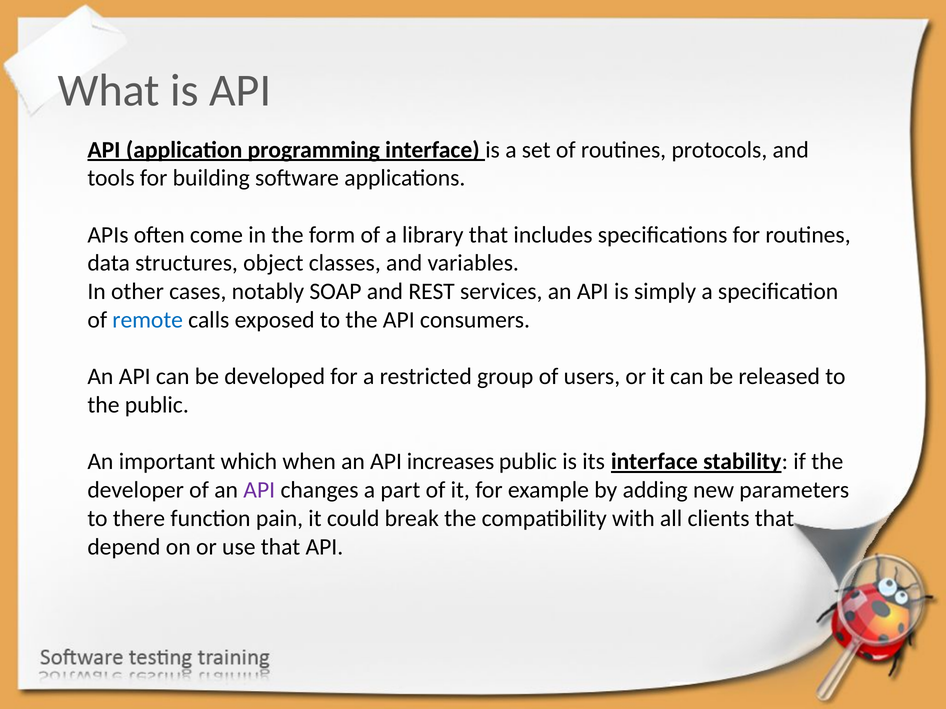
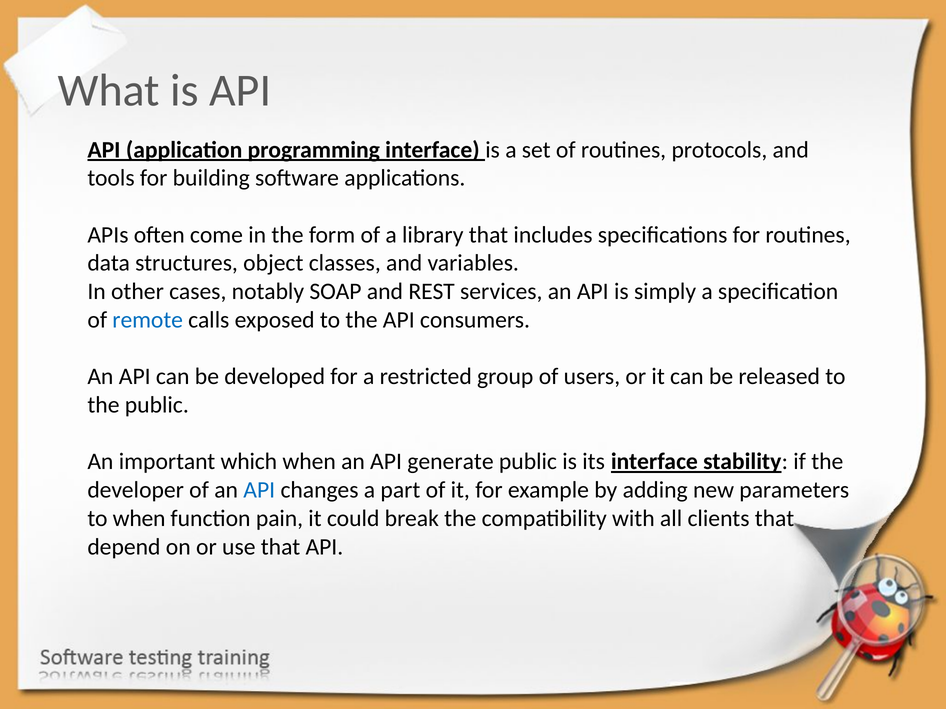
increases: increases -> generate
API at (259, 490) colour: purple -> blue
to there: there -> when
